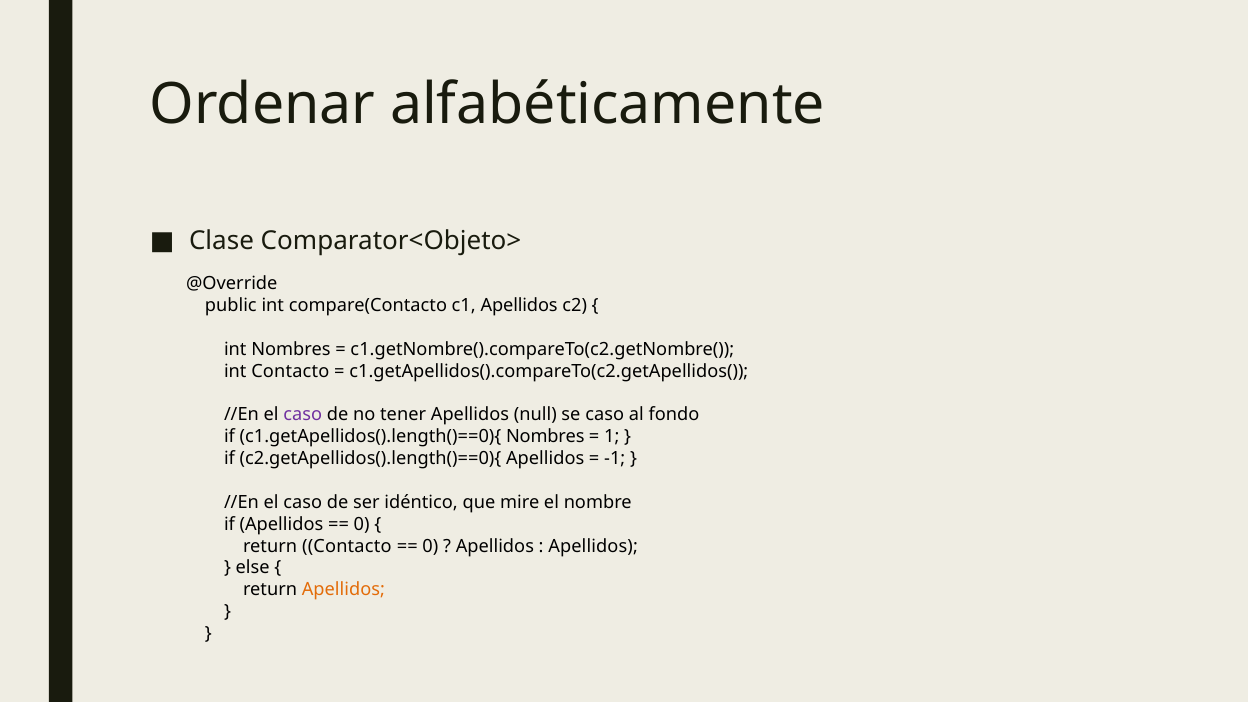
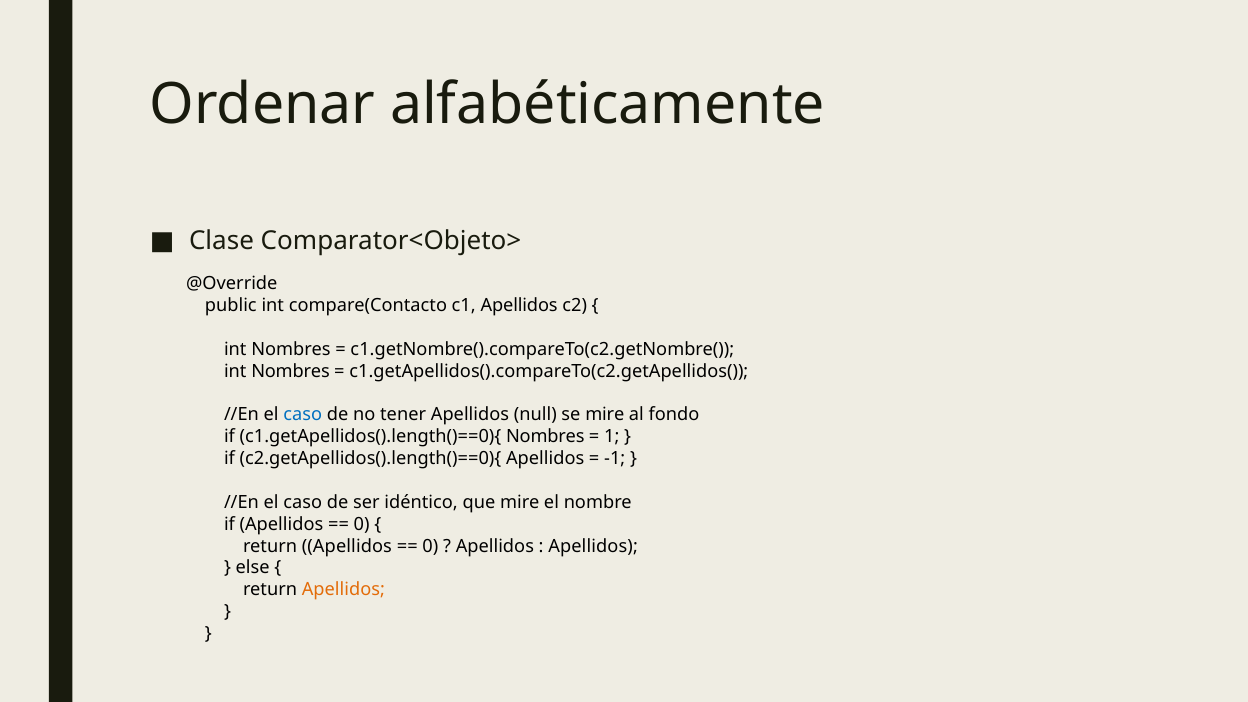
Contacto at (290, 371): Contacto -> Nombres
caso at (303, 415) colour: purple -> blue
se caso: caso -> mire
Contacto at (347, 546): Contacto -> Apellidos
